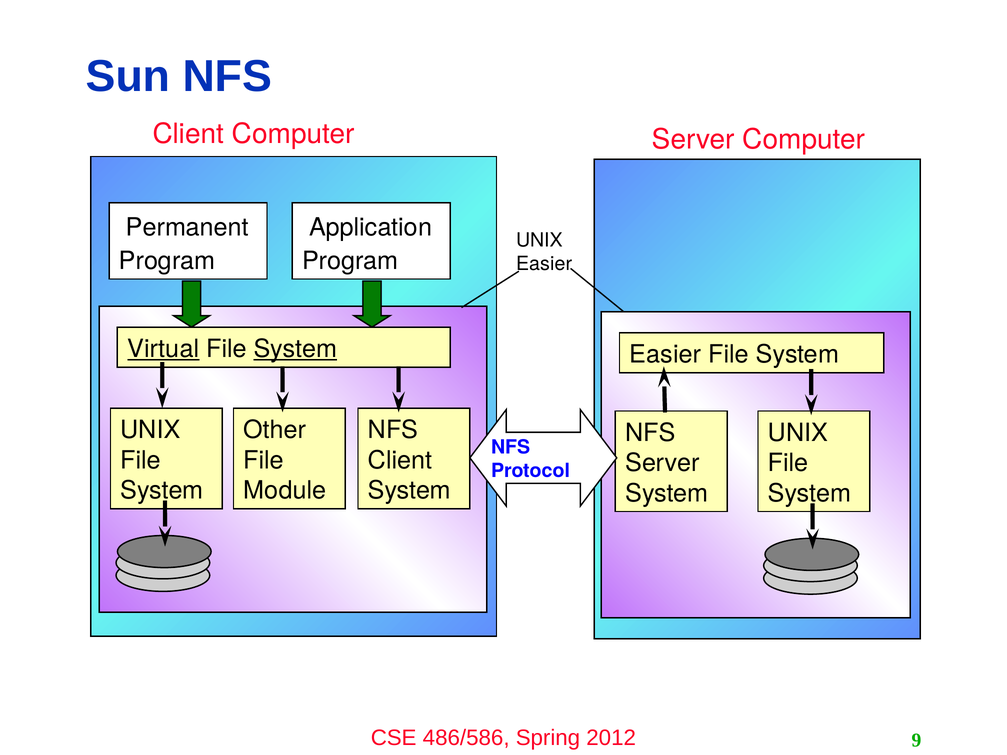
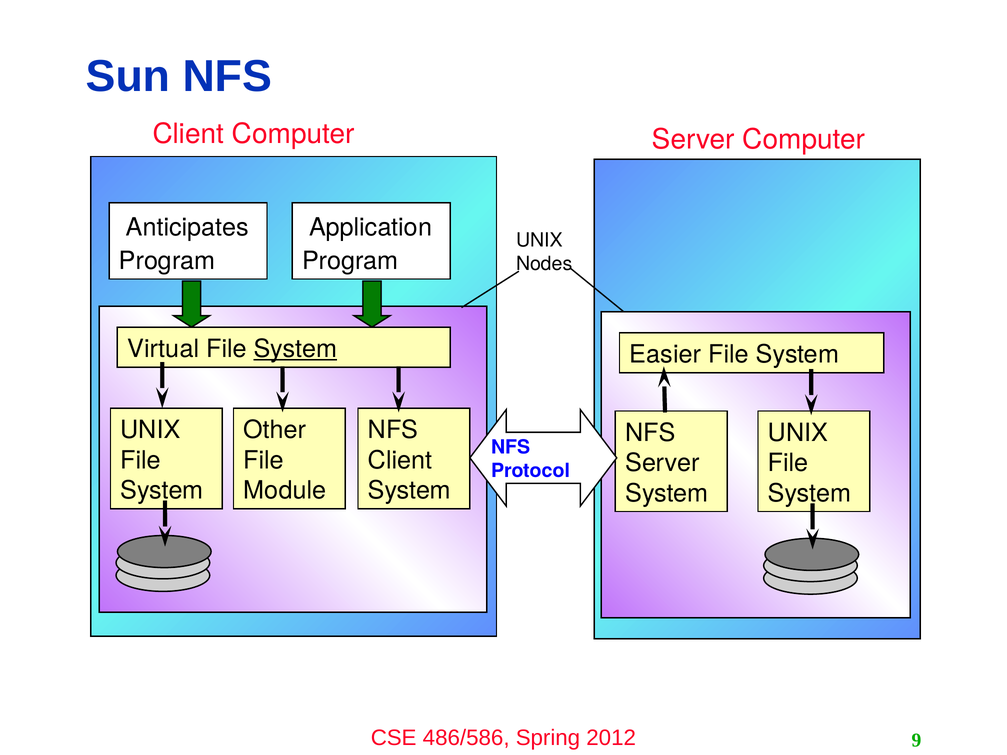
Permanent: Permanent -> Anticipates
Easier at (544, 264): Easier -> Nodes
Virtual underline: present -> none
